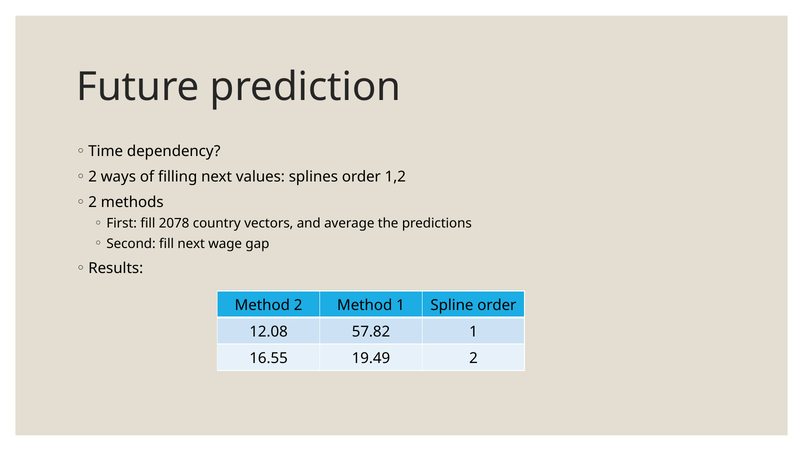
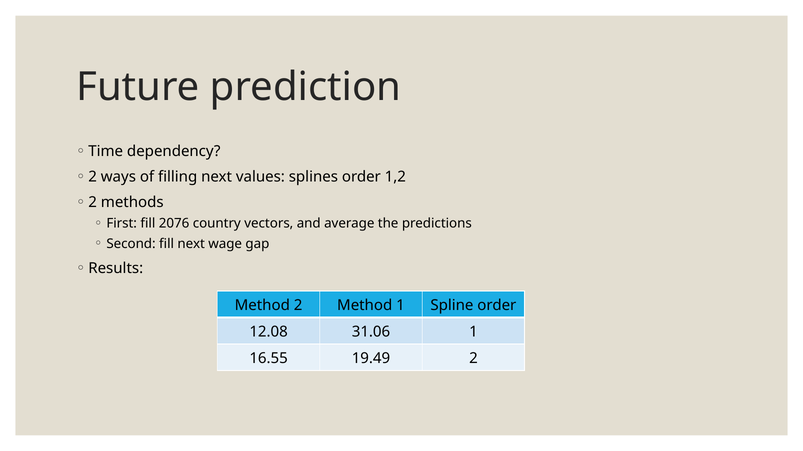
2078: 2078 -> 2076
57.82: 57.82 -> 31.06
